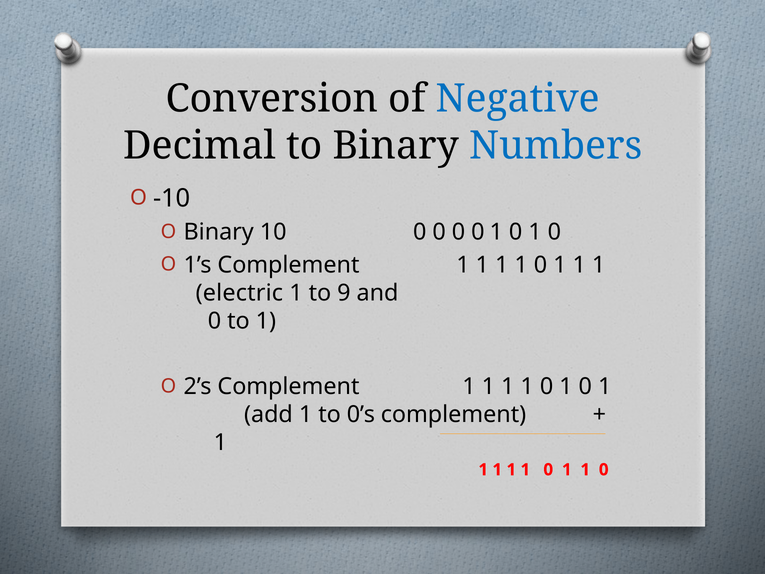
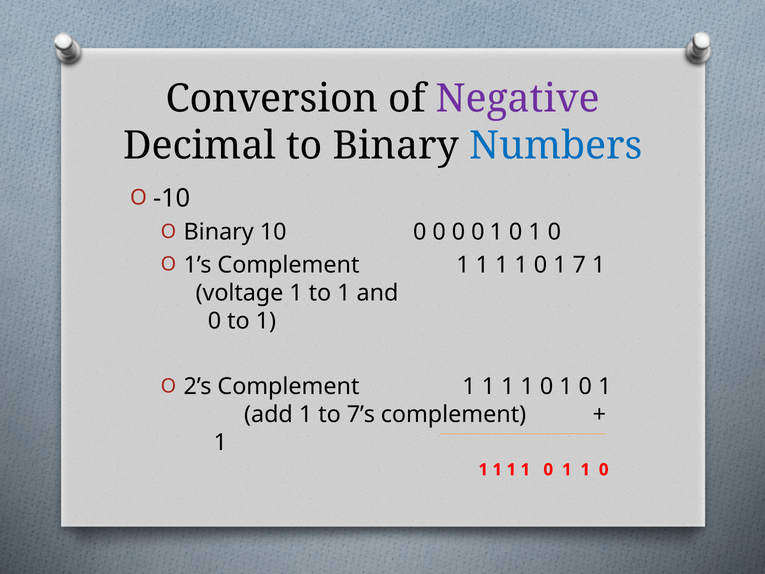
Negative colour: blue -> purple
1 at (579, 265): 1 -> 7
electric: electric -> voltage
1 to 9: 9 -> 1
0’s: 0’s -> 7’s
